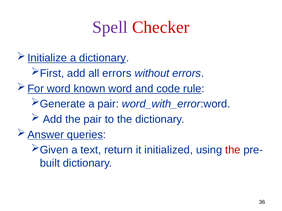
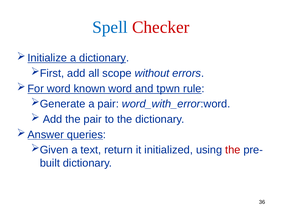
Spell colour: purple -> blue
all errors: errors -> scope
code: code -> tpwn
